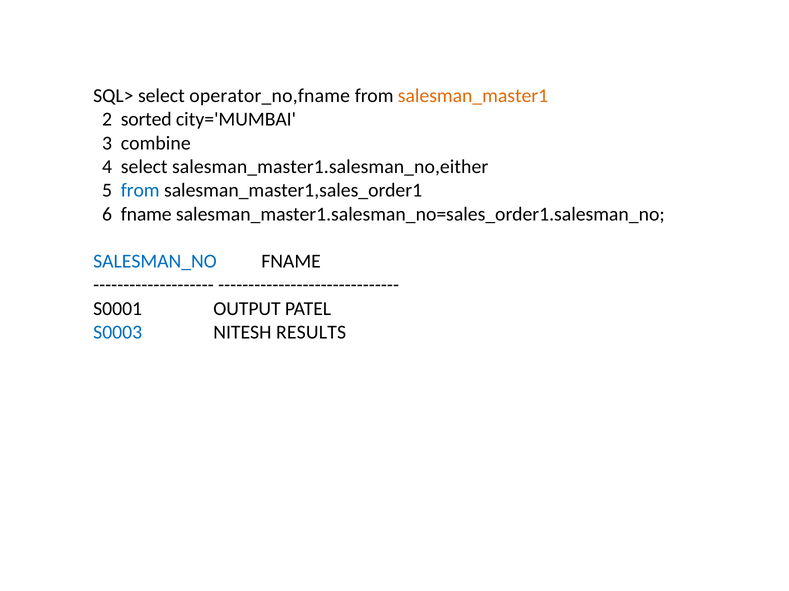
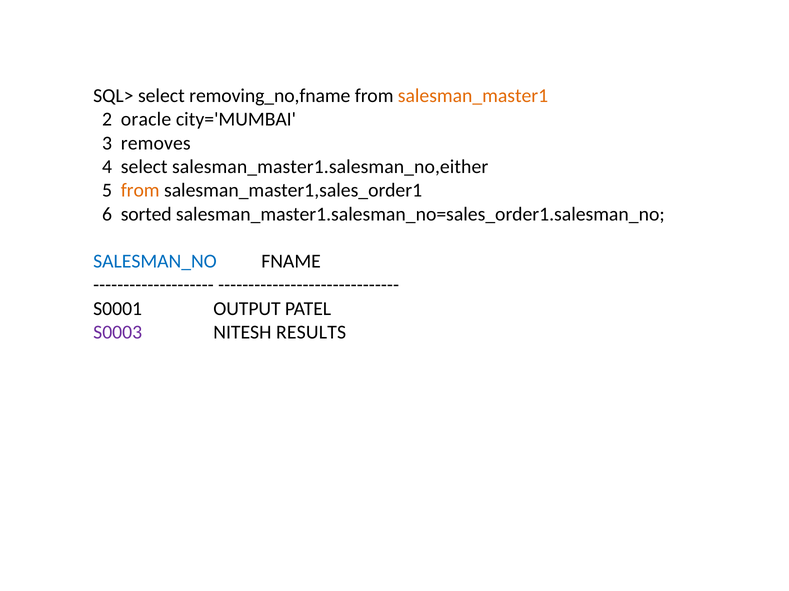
operator_no,fname: operator_no,fname -> removing_no,fname
sorted: sorted -> oracle
combine: combine -> removes
from at (140, 191) colour: blue -> orange
6 fname: fname -> sorted
S0003 colour: blue -> purple
